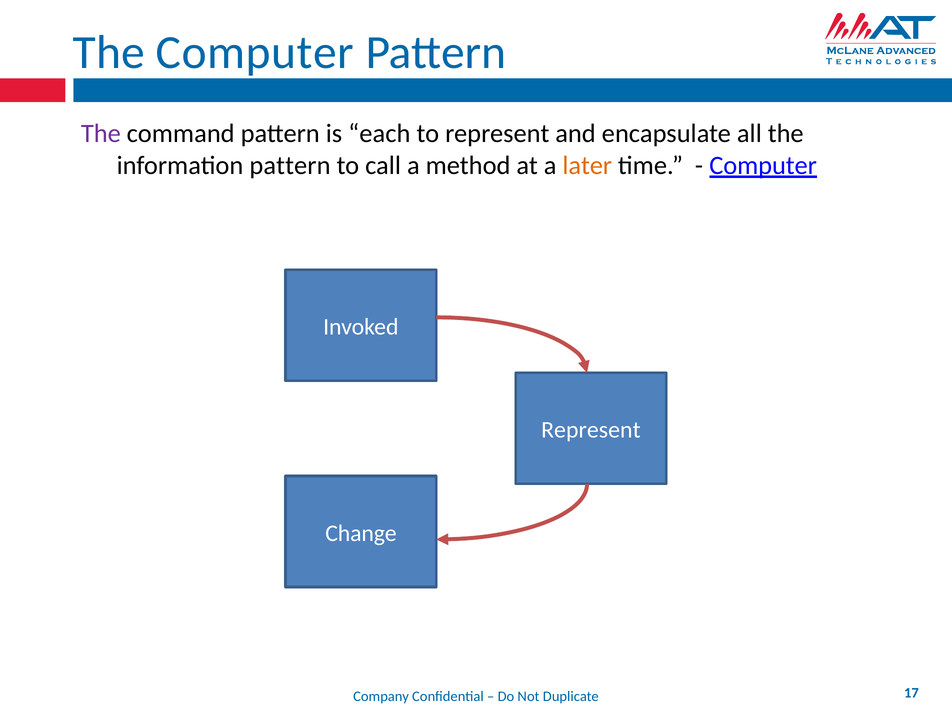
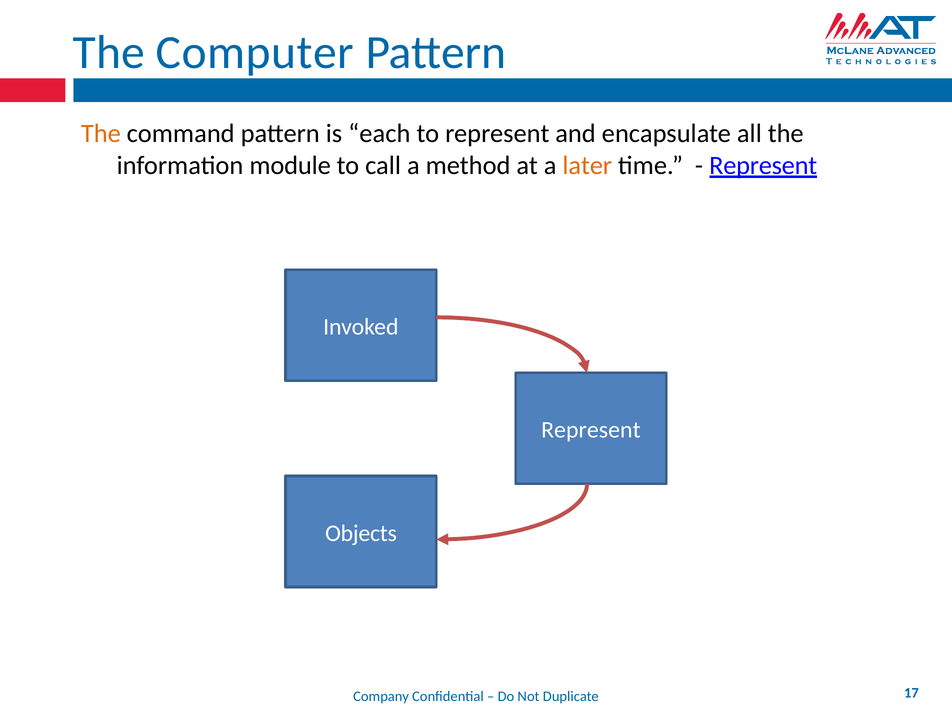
The at (101, 134) colour: purple -> orange
information pattern: pattern -> module
Computer at (763, 165): Computer -> Represent
Change: Change -> Objects
